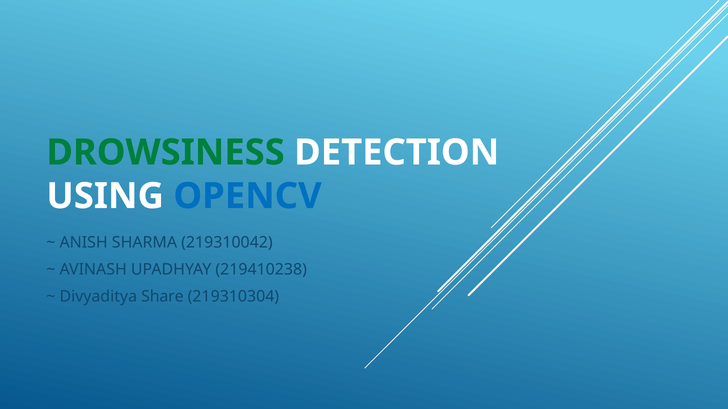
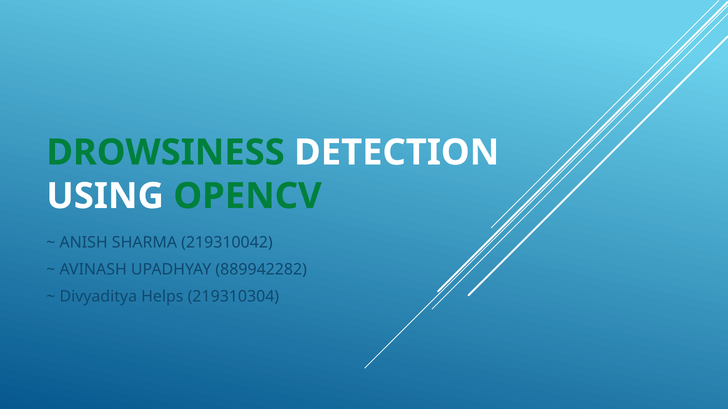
OPENCV colour: blue -> green
219410238: 219410238 -> 889942282
Share: Share -> Helps
